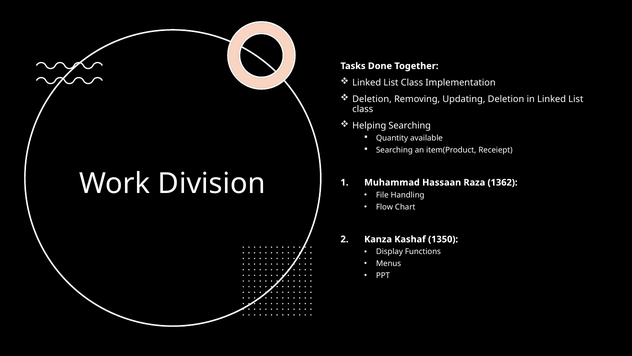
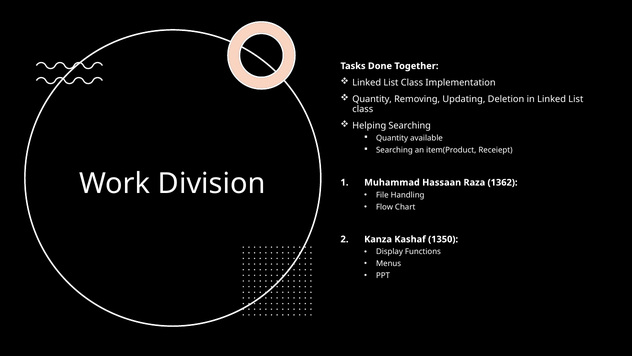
Deletion at (372, 99): Deletion -> Quantity
